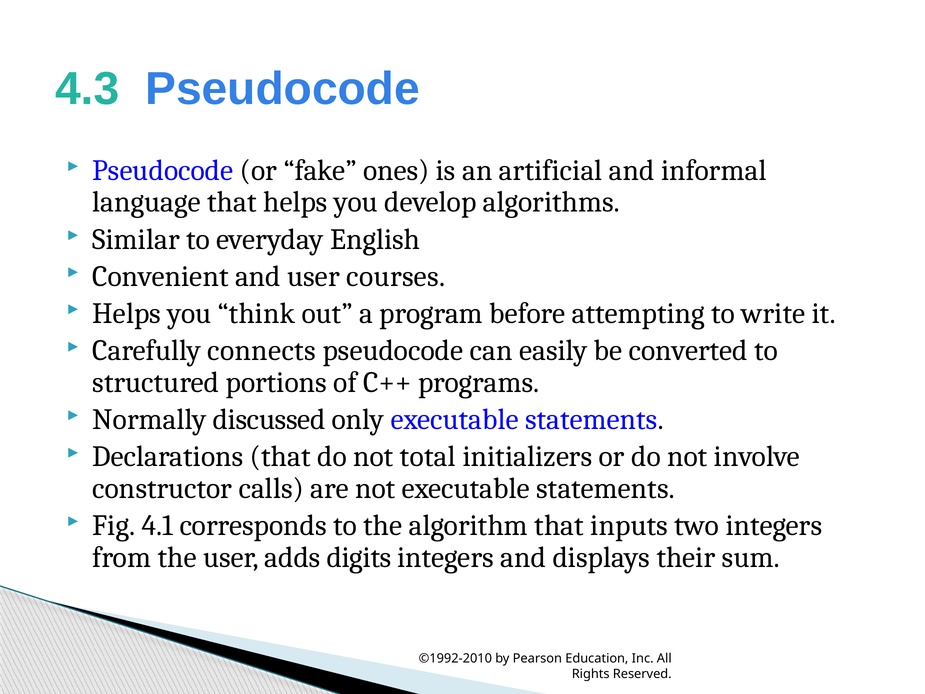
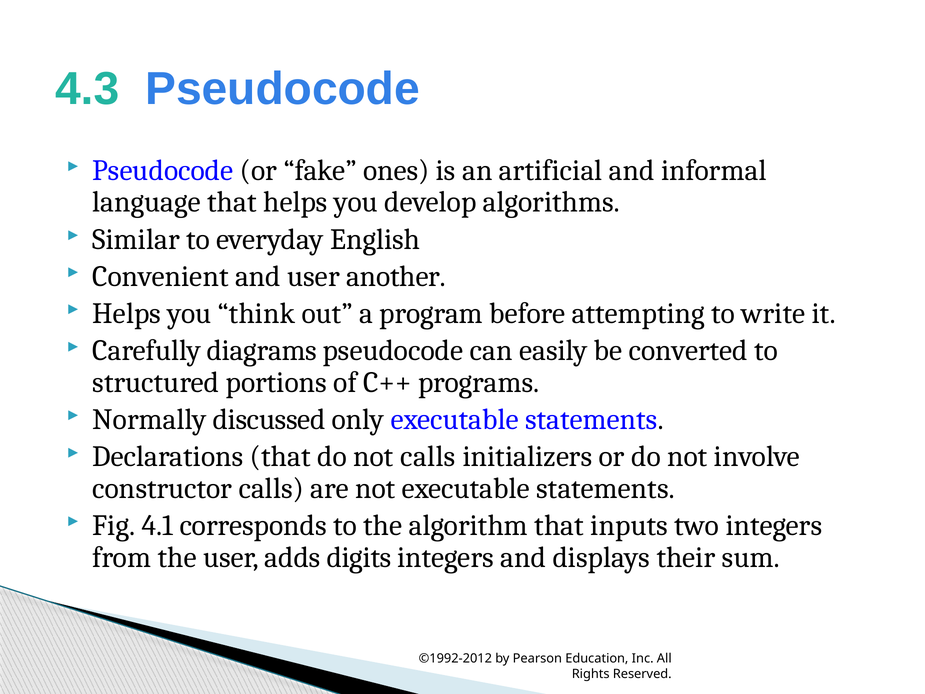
courses: courses -> another
connects: connects -> diagrams
not total: total -> calls
©1992-2010: ©1992-2010 -> ©1992-2012
